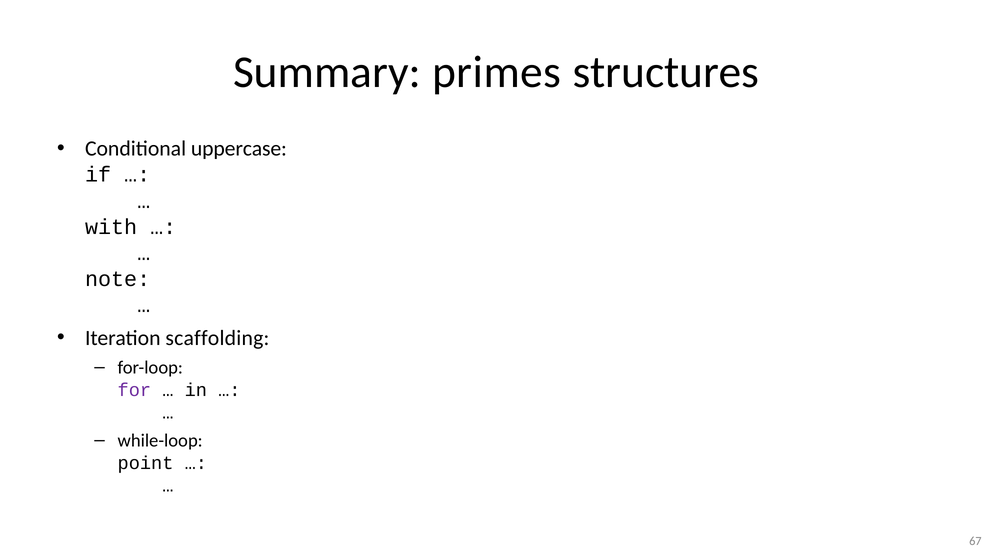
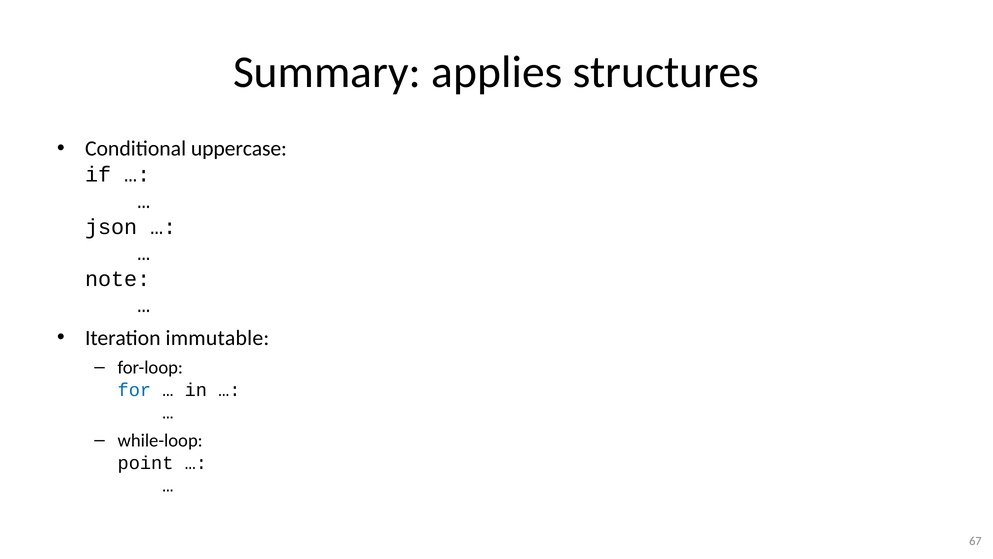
primes: primes -> applies
with: with -> json
scaffolding: scaffolding -> immutable
for colour: purple -> blue
